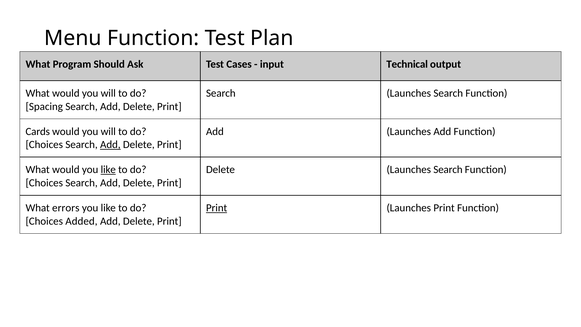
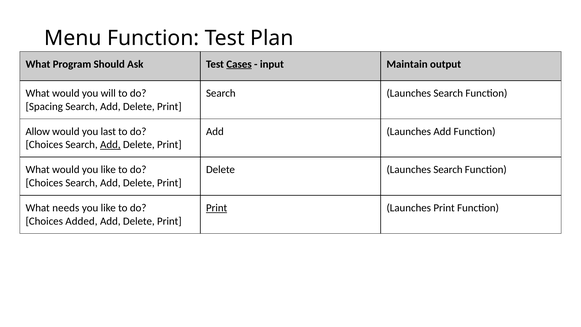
Cases underline: none -> present
Technical: Technical -> Maintain
Cards: Cards -> Allow
will at (108, 131): will -> last
like at (108, 170) underline: present -> none
errors: errors -> needs
